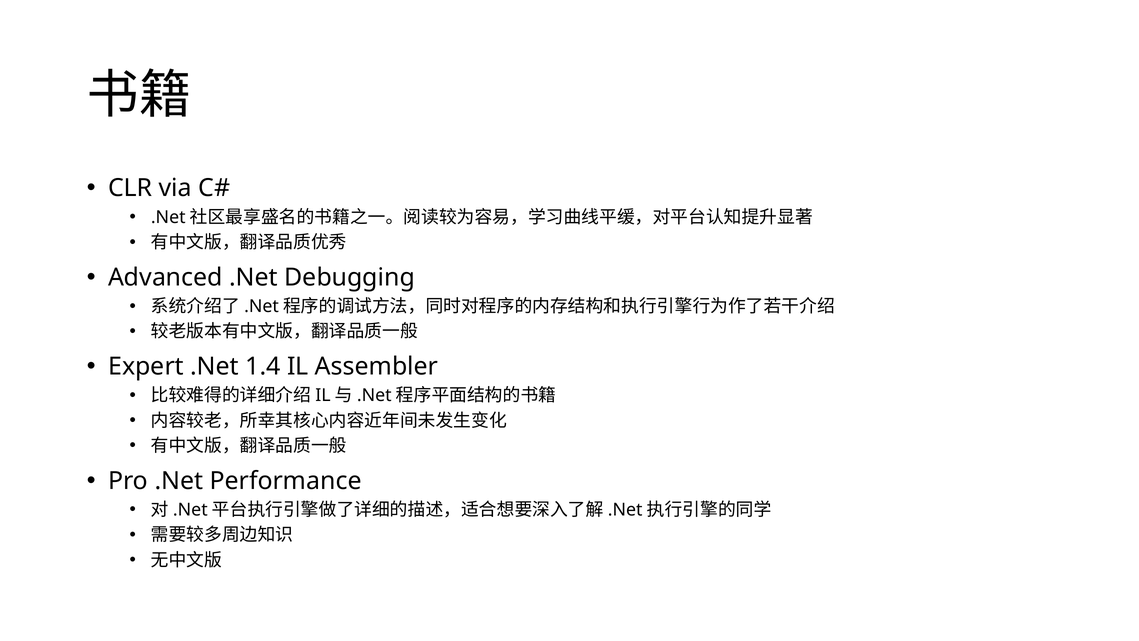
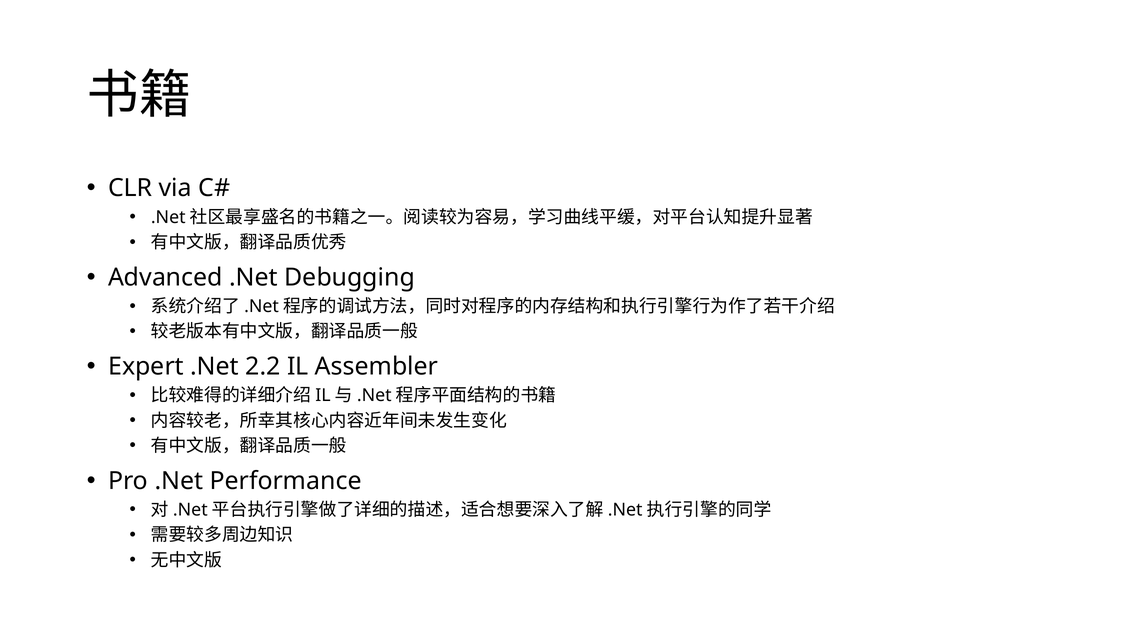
1.4: 1.4 -> 2.2
